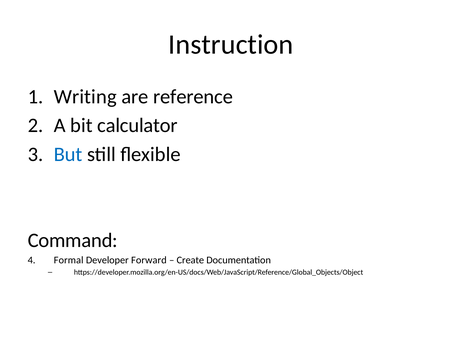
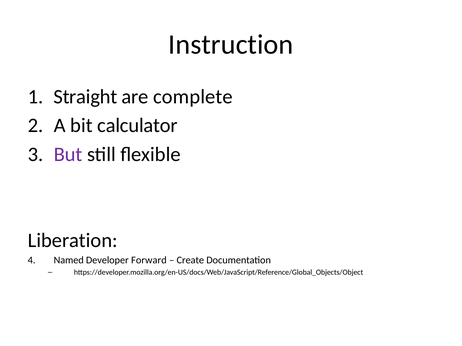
Writing: Writing -> Straight
reference: reference -> complete
But colour: blue -> purple
Command: Command -> Liberation
Formal: Formal -> Named
